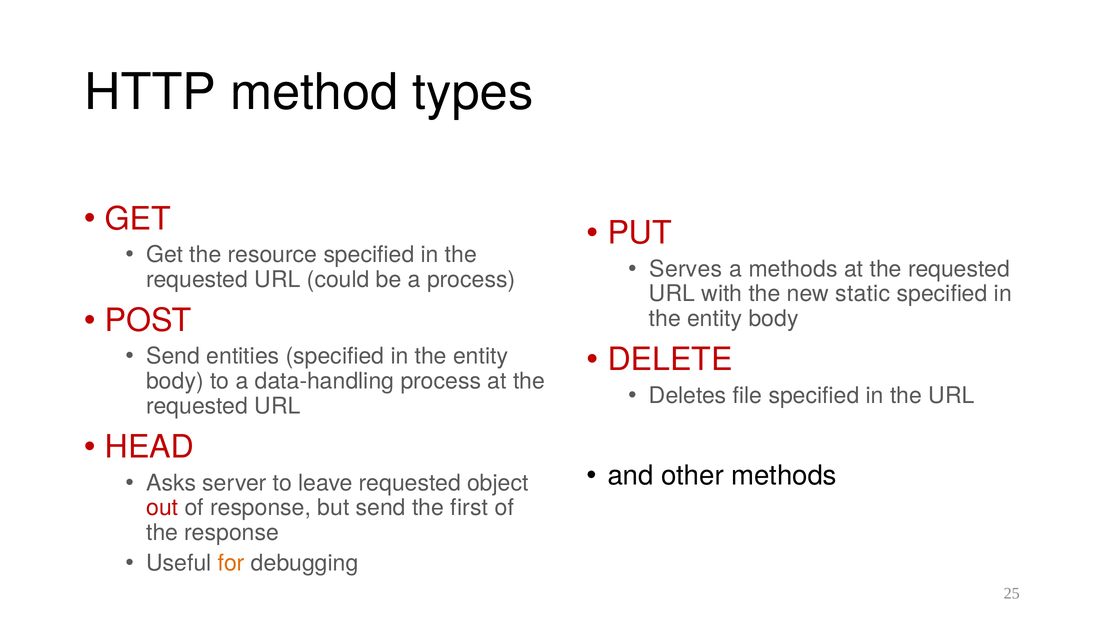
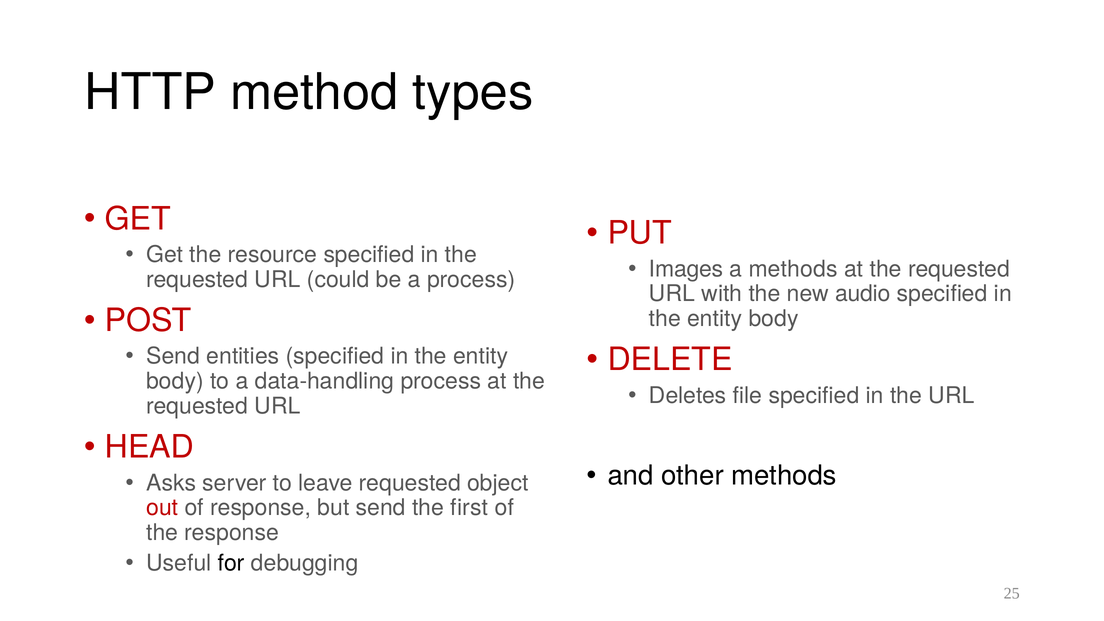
Serves: Serves -> Images
static: static -> audio
for colour: orange -> black
